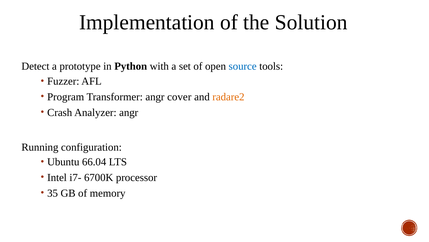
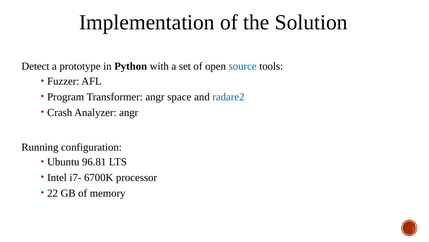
cover: cover -> space
radare2 colour: orange -> blue
66.04: 66.04 -> 96.81
35: 35 -> 22
